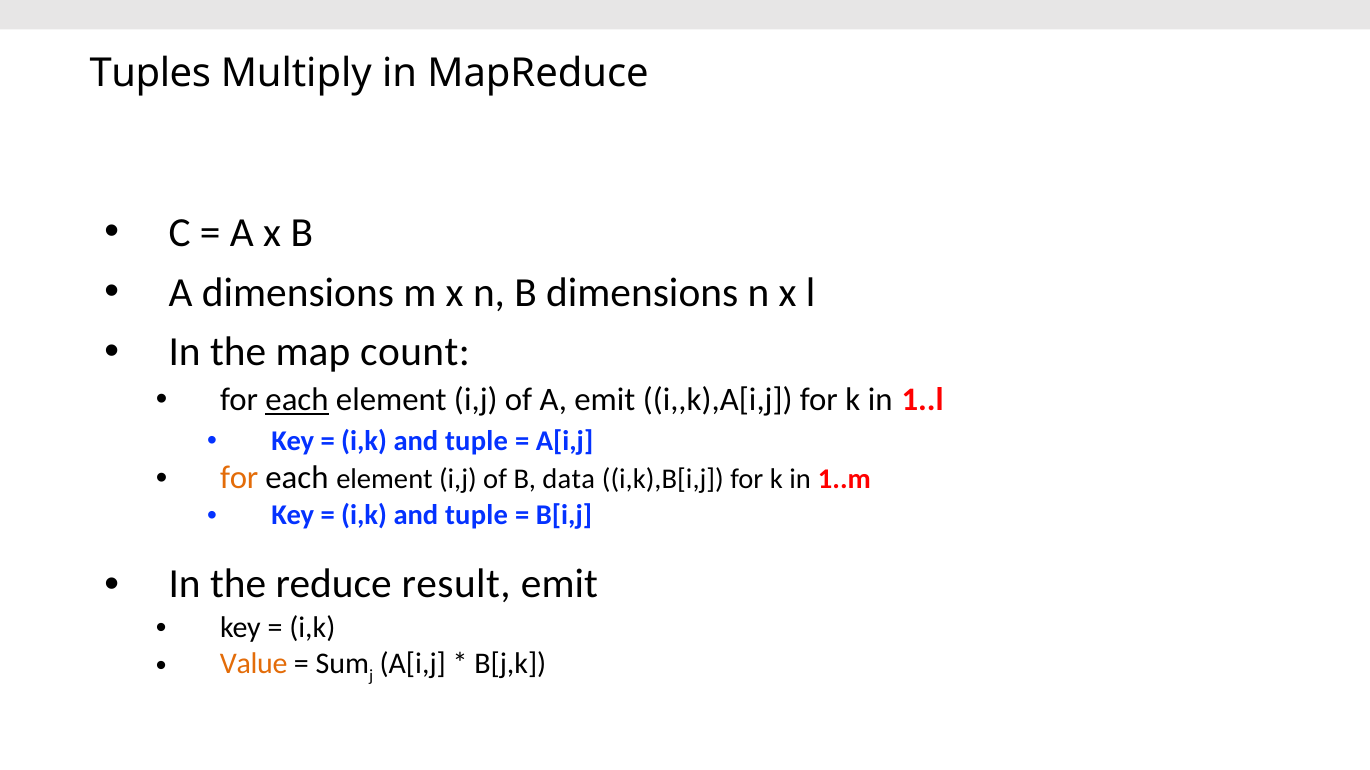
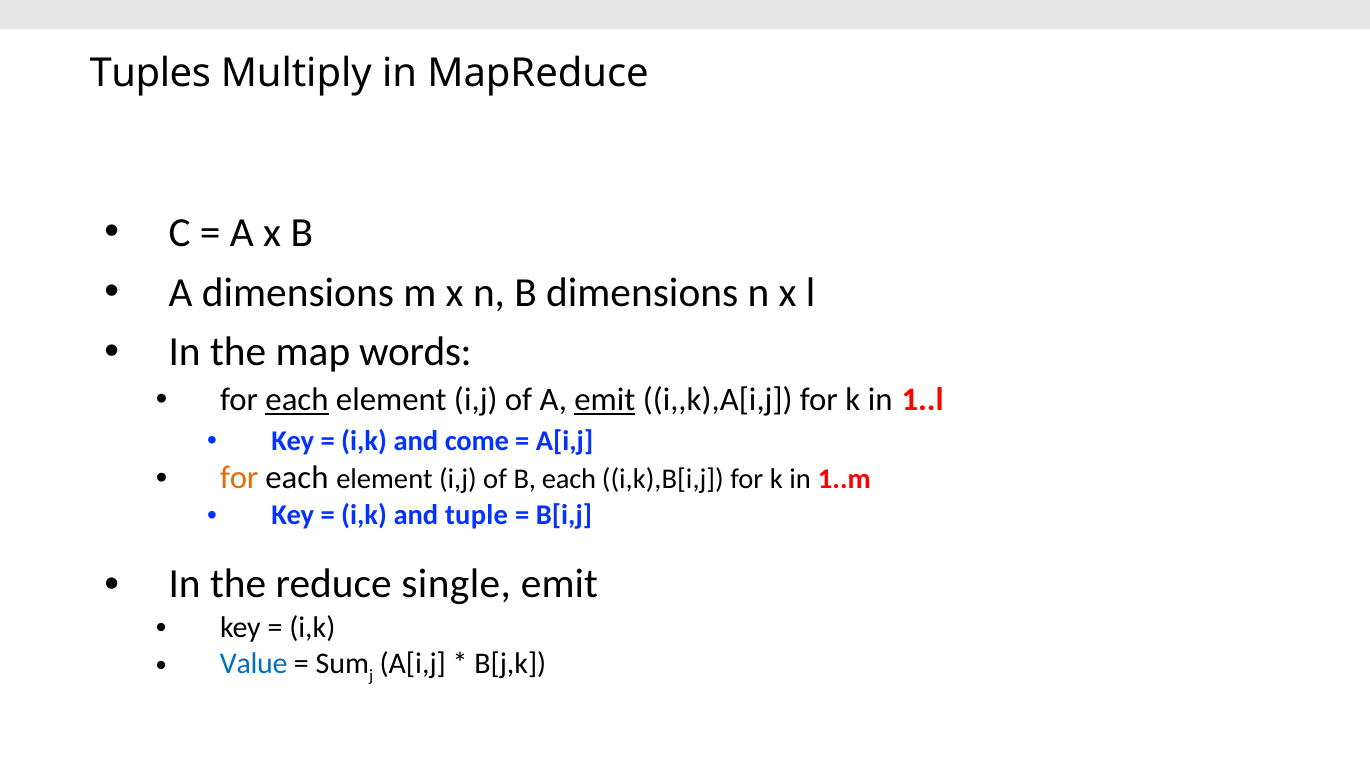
count: count -> words
emit at (605, 400) underline: none -> present
tuple at (477, 441): tuple -> come
B data: data -> each
result: result -> single
Value colour: orange -> blue
